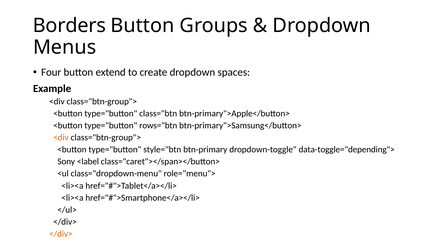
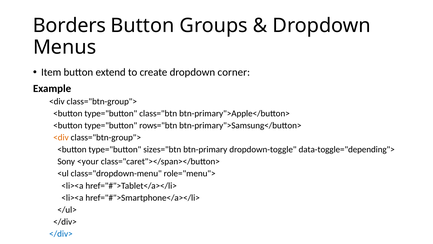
Four: Four -> Item
spaces: spaces -> corner
style="btn: style="btn -> sizes="btn
<label: <label -> <your
</div> at (61, 233) colour: orange -> blue
